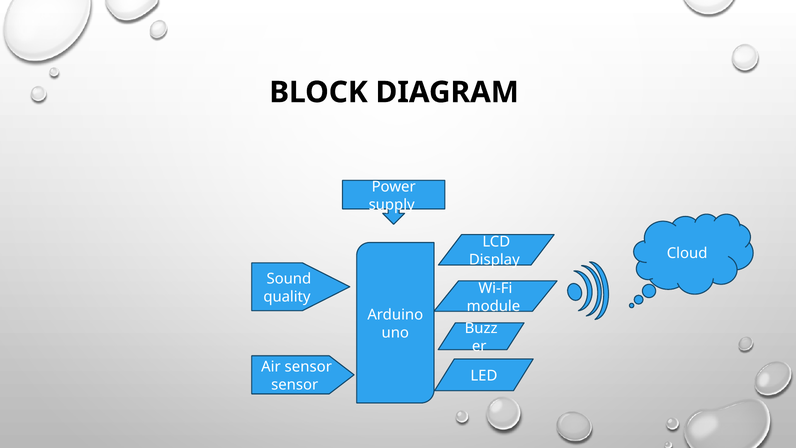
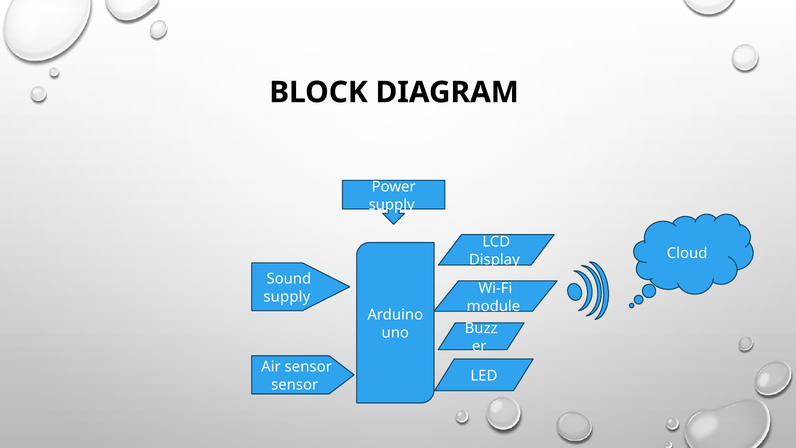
quality at (287, 297): quality -> supply
